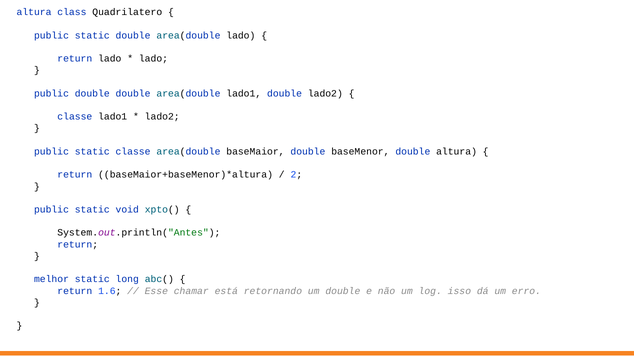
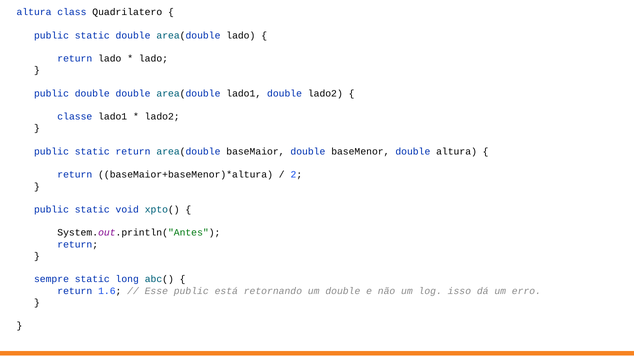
static classe: classe -> return
melhor: melhor -> sempre
Esse chamar: chamar -> public
